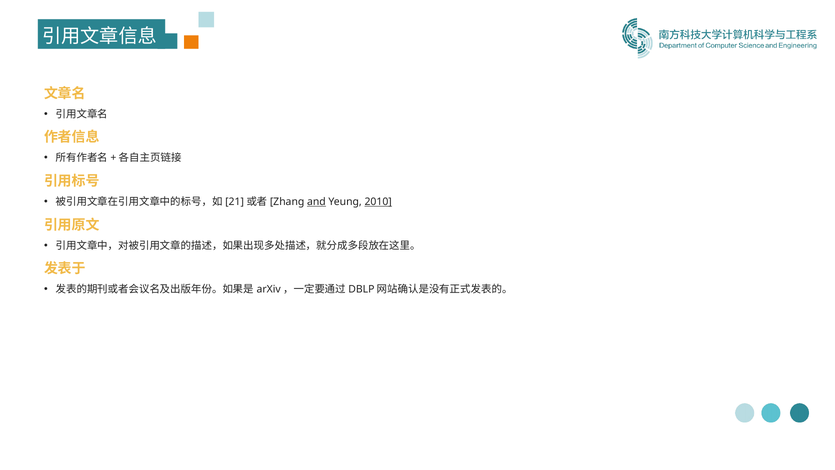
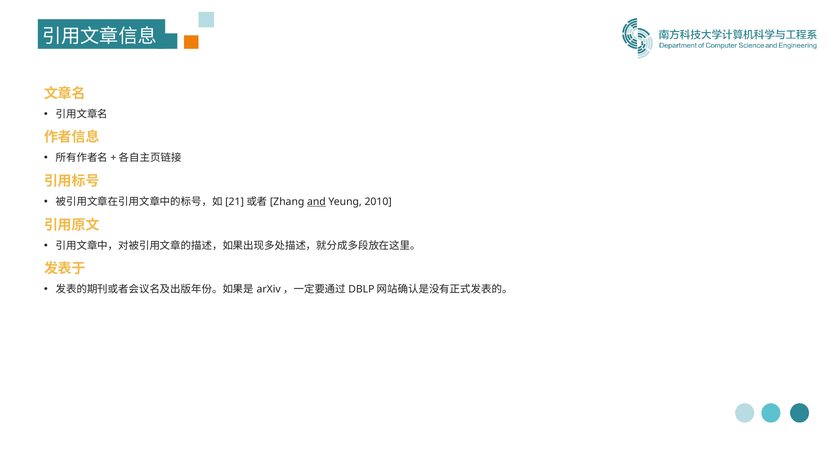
2010 underline: present -> none
